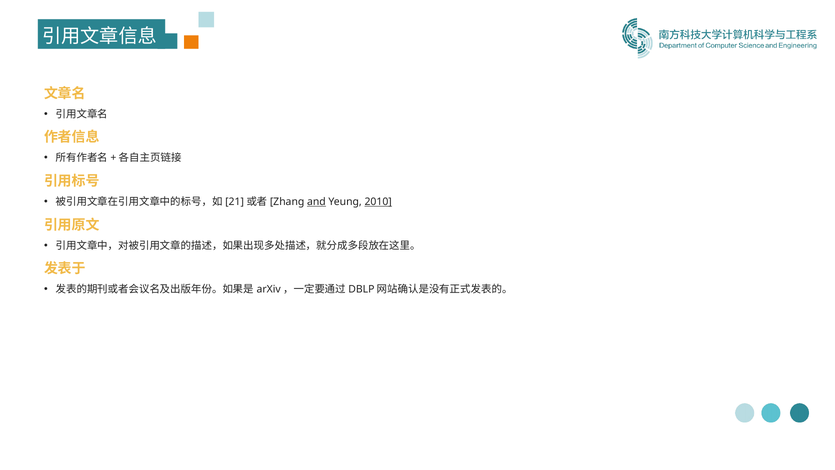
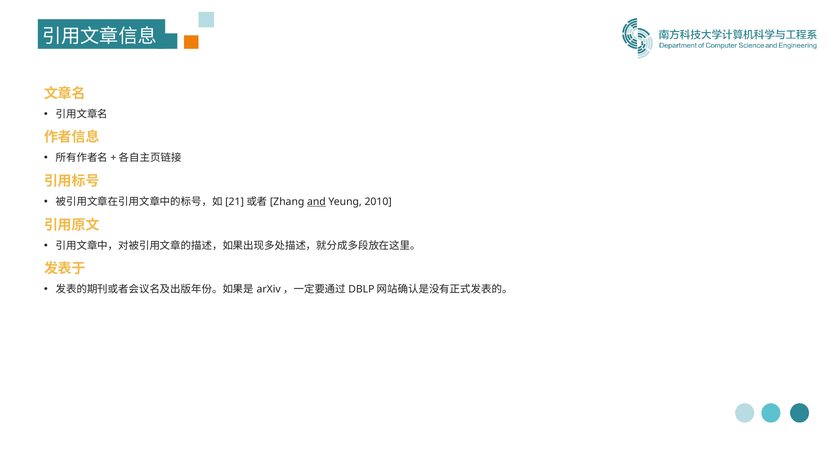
2010 underline: present -> none
